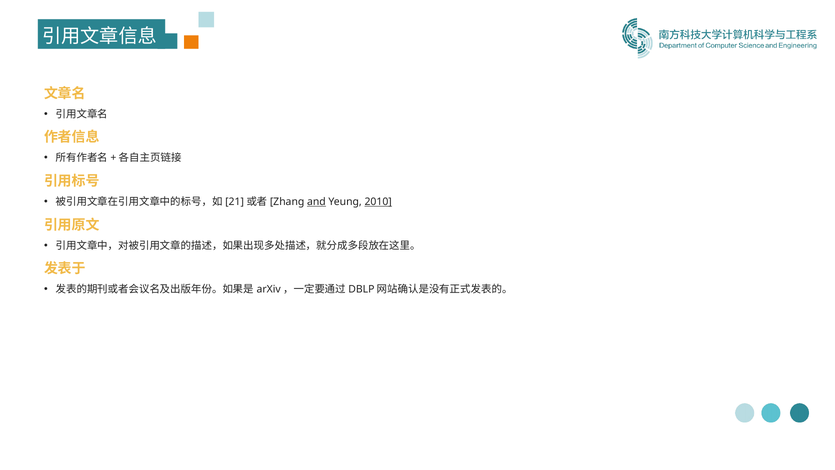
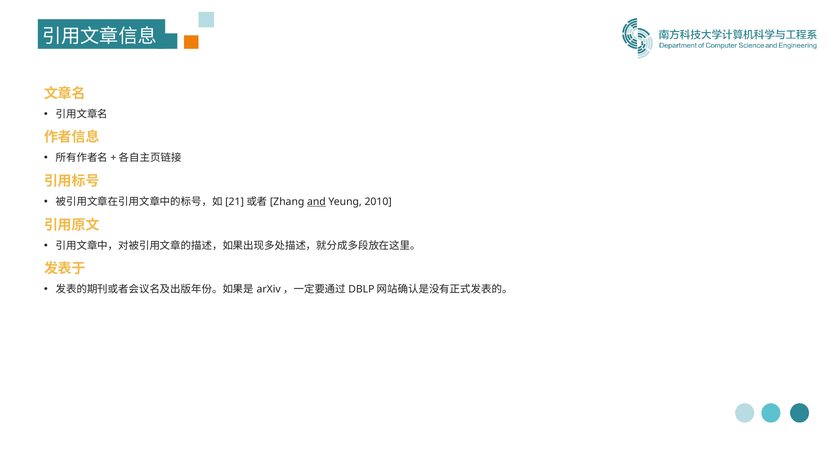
2010 underline: present -> none
